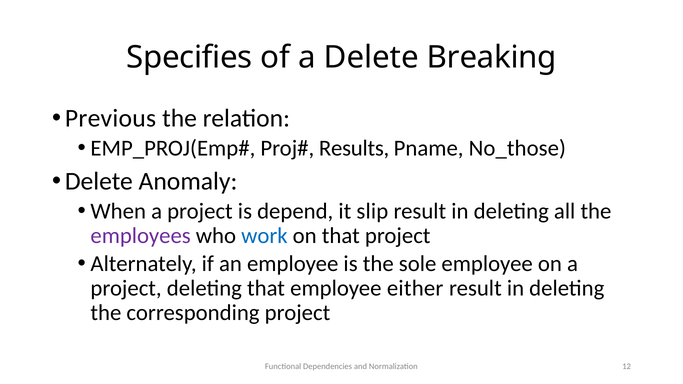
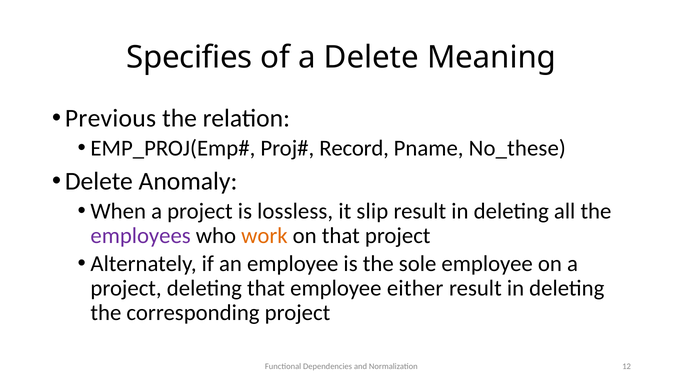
Breaking: Breaking -> Meaning
Results: Results -> Record
No_those: No_those -> No_these
depend: depend -> lossless
work colour: blue -> orange
